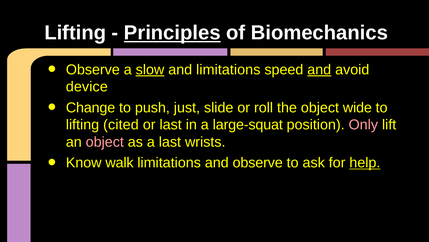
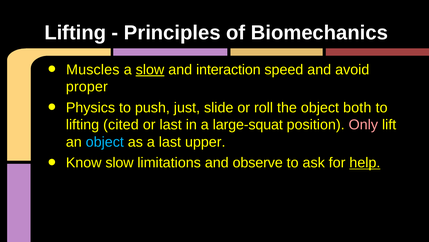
Principles underline: present -> none
Observe at (93, 69): Observe -> Muscles
and limitations: limitations -> interaction
and at (319, 69) underline: present -> none
device: device -> proper
Change: Change -> Physics
wide: wide -> both
object at (105, 142) colour: pink -> light blue
wrists: wrists -> upper
Know walk: walk -> slow
